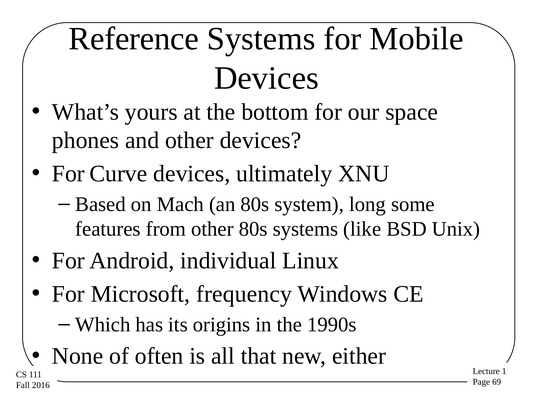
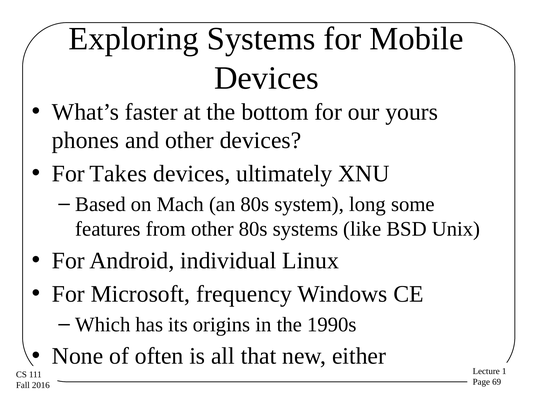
Reference: Reference -> Exploring
yours: yours -> faster
space: space -> yours
Curve: Curve -> Takes
